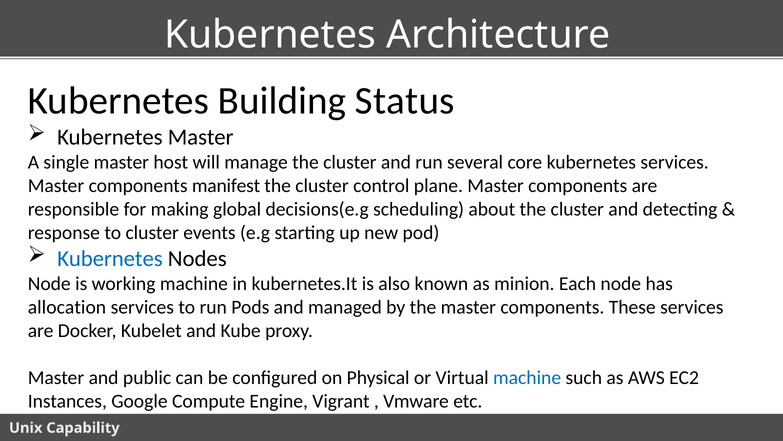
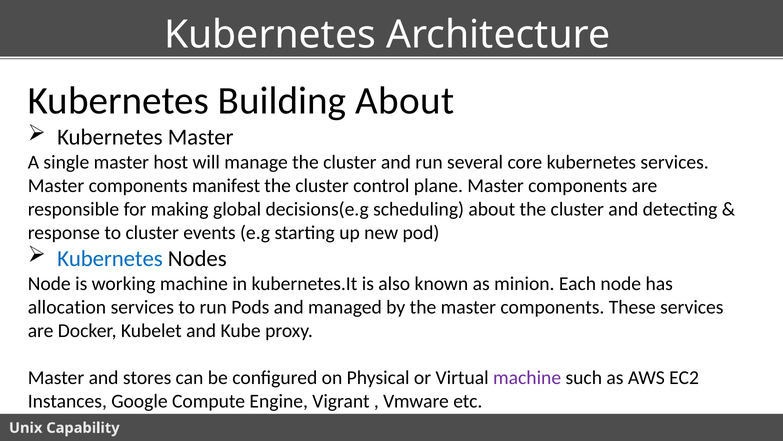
Building Status: Status -> About
public: public -> stores
machine at (527, 377) colour: blue -> purple
